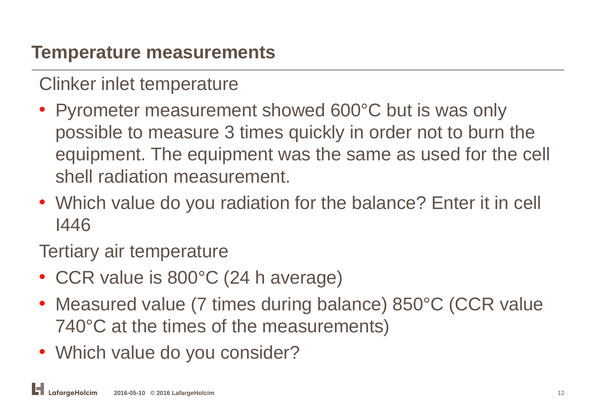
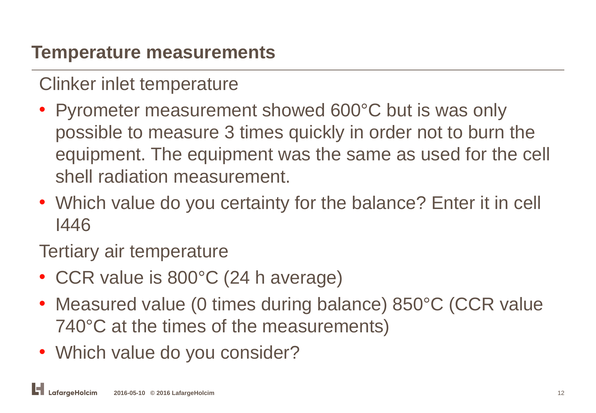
you radiation: radiation -> certainty
7: 7 -> 0
